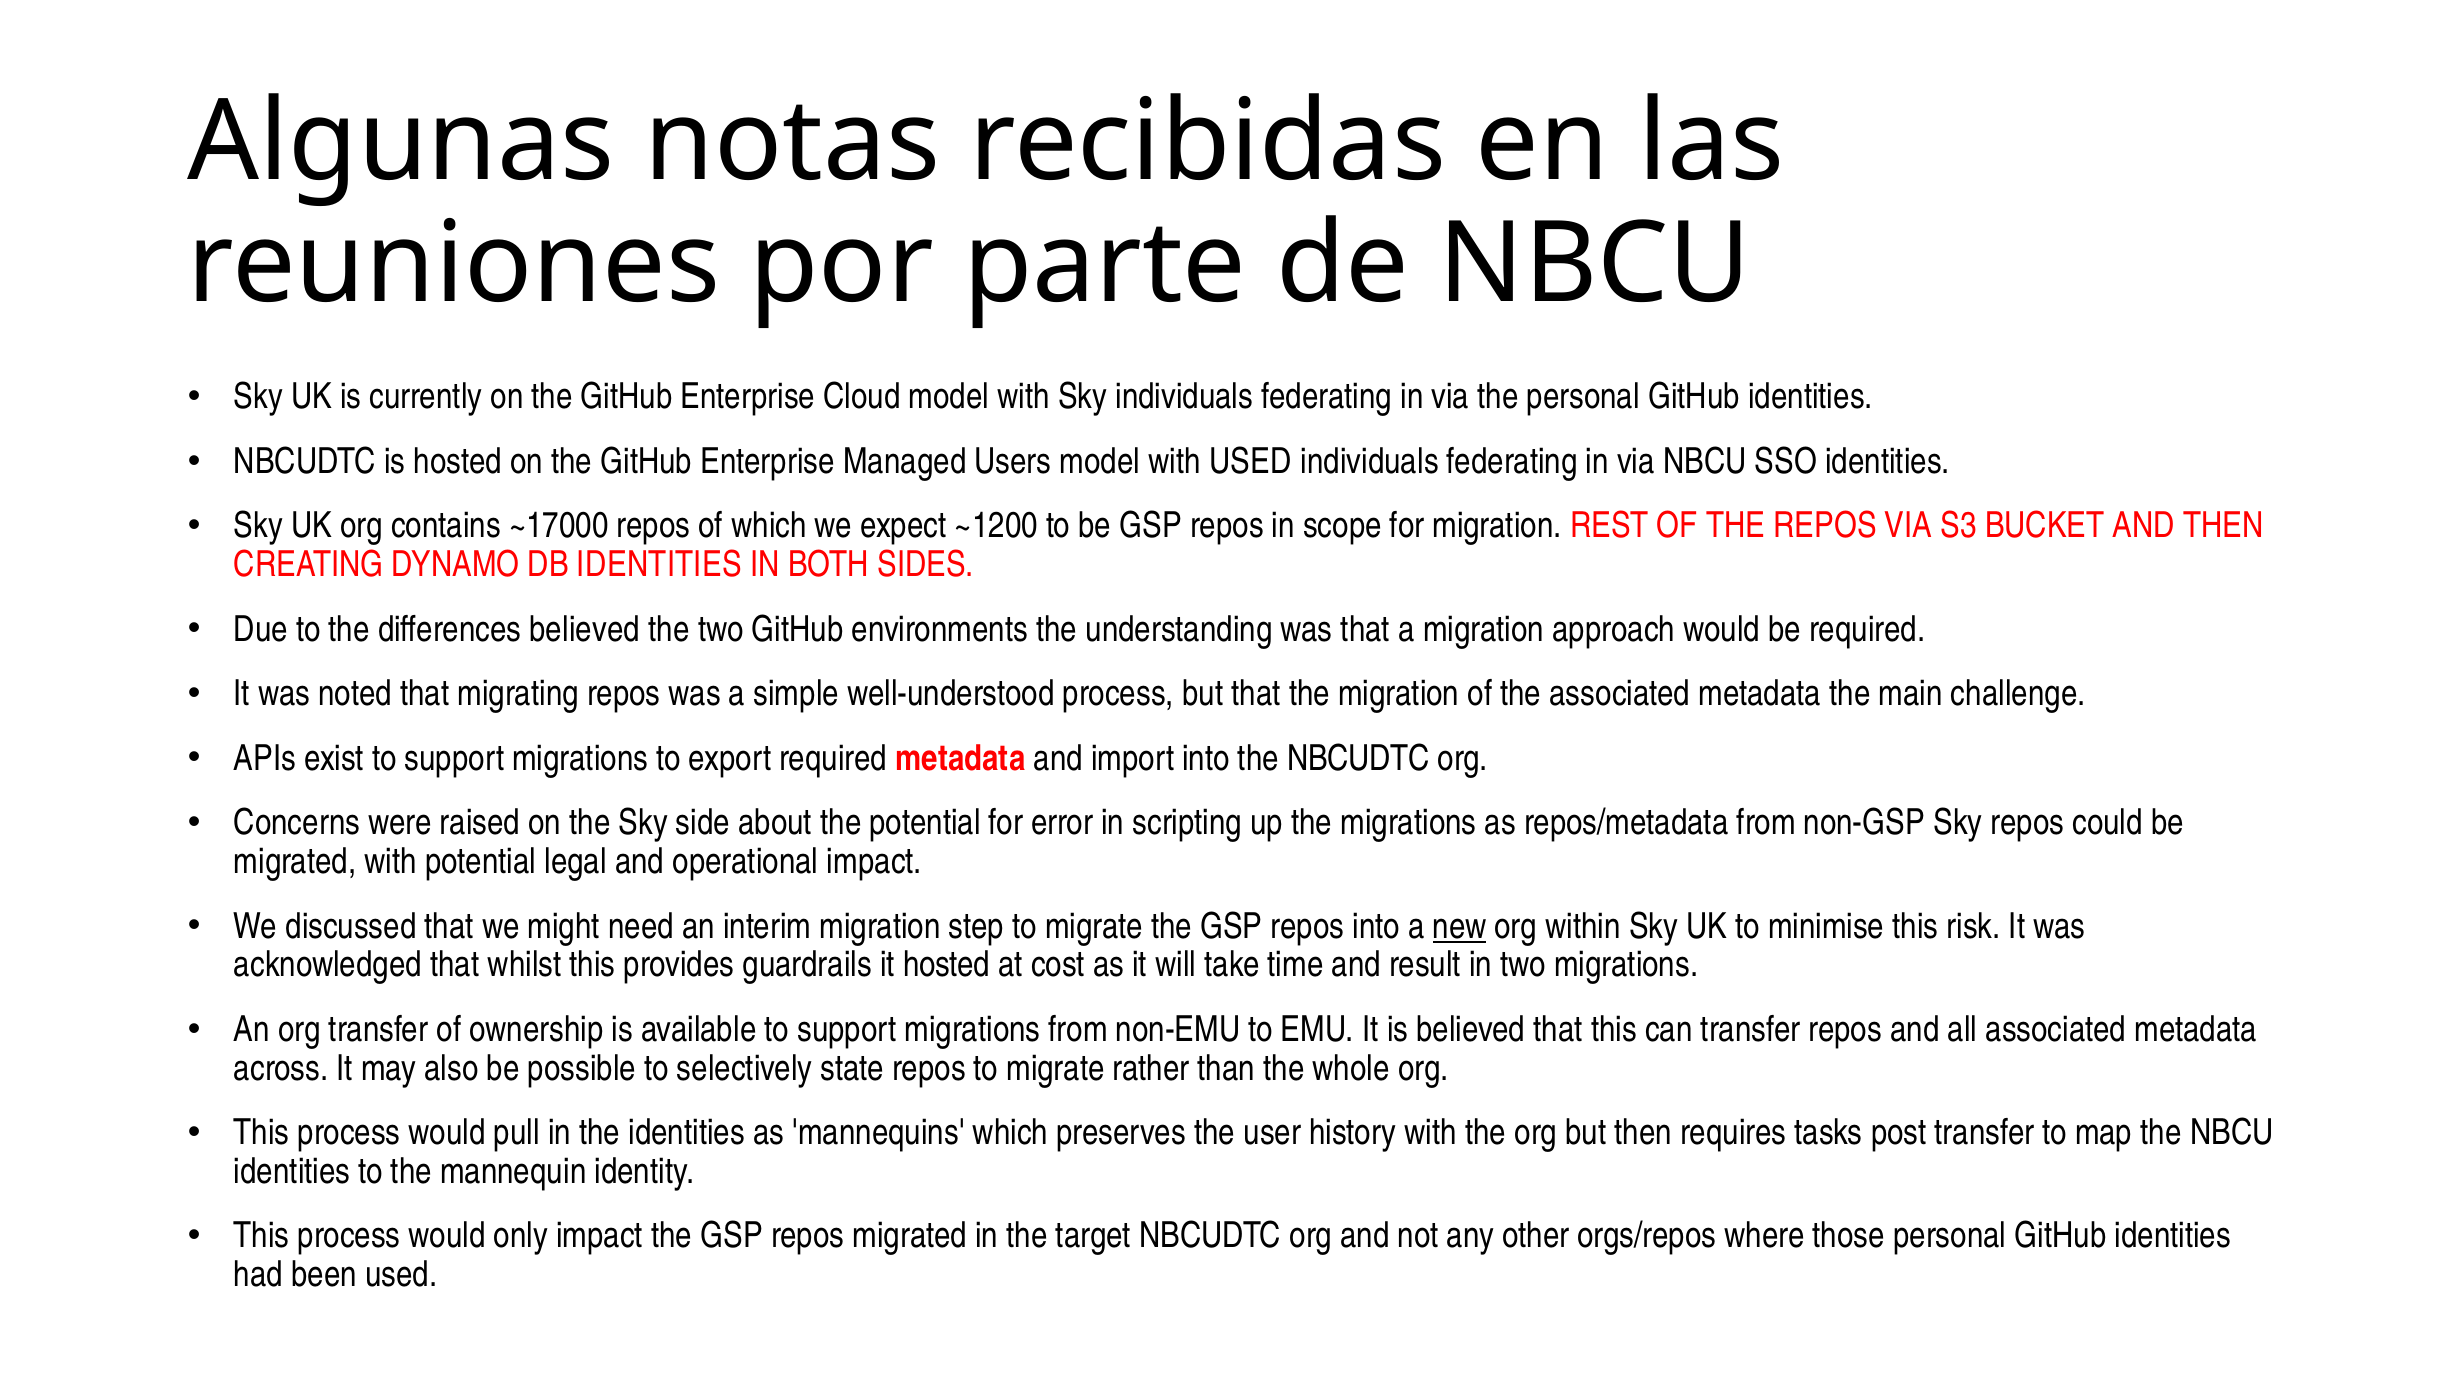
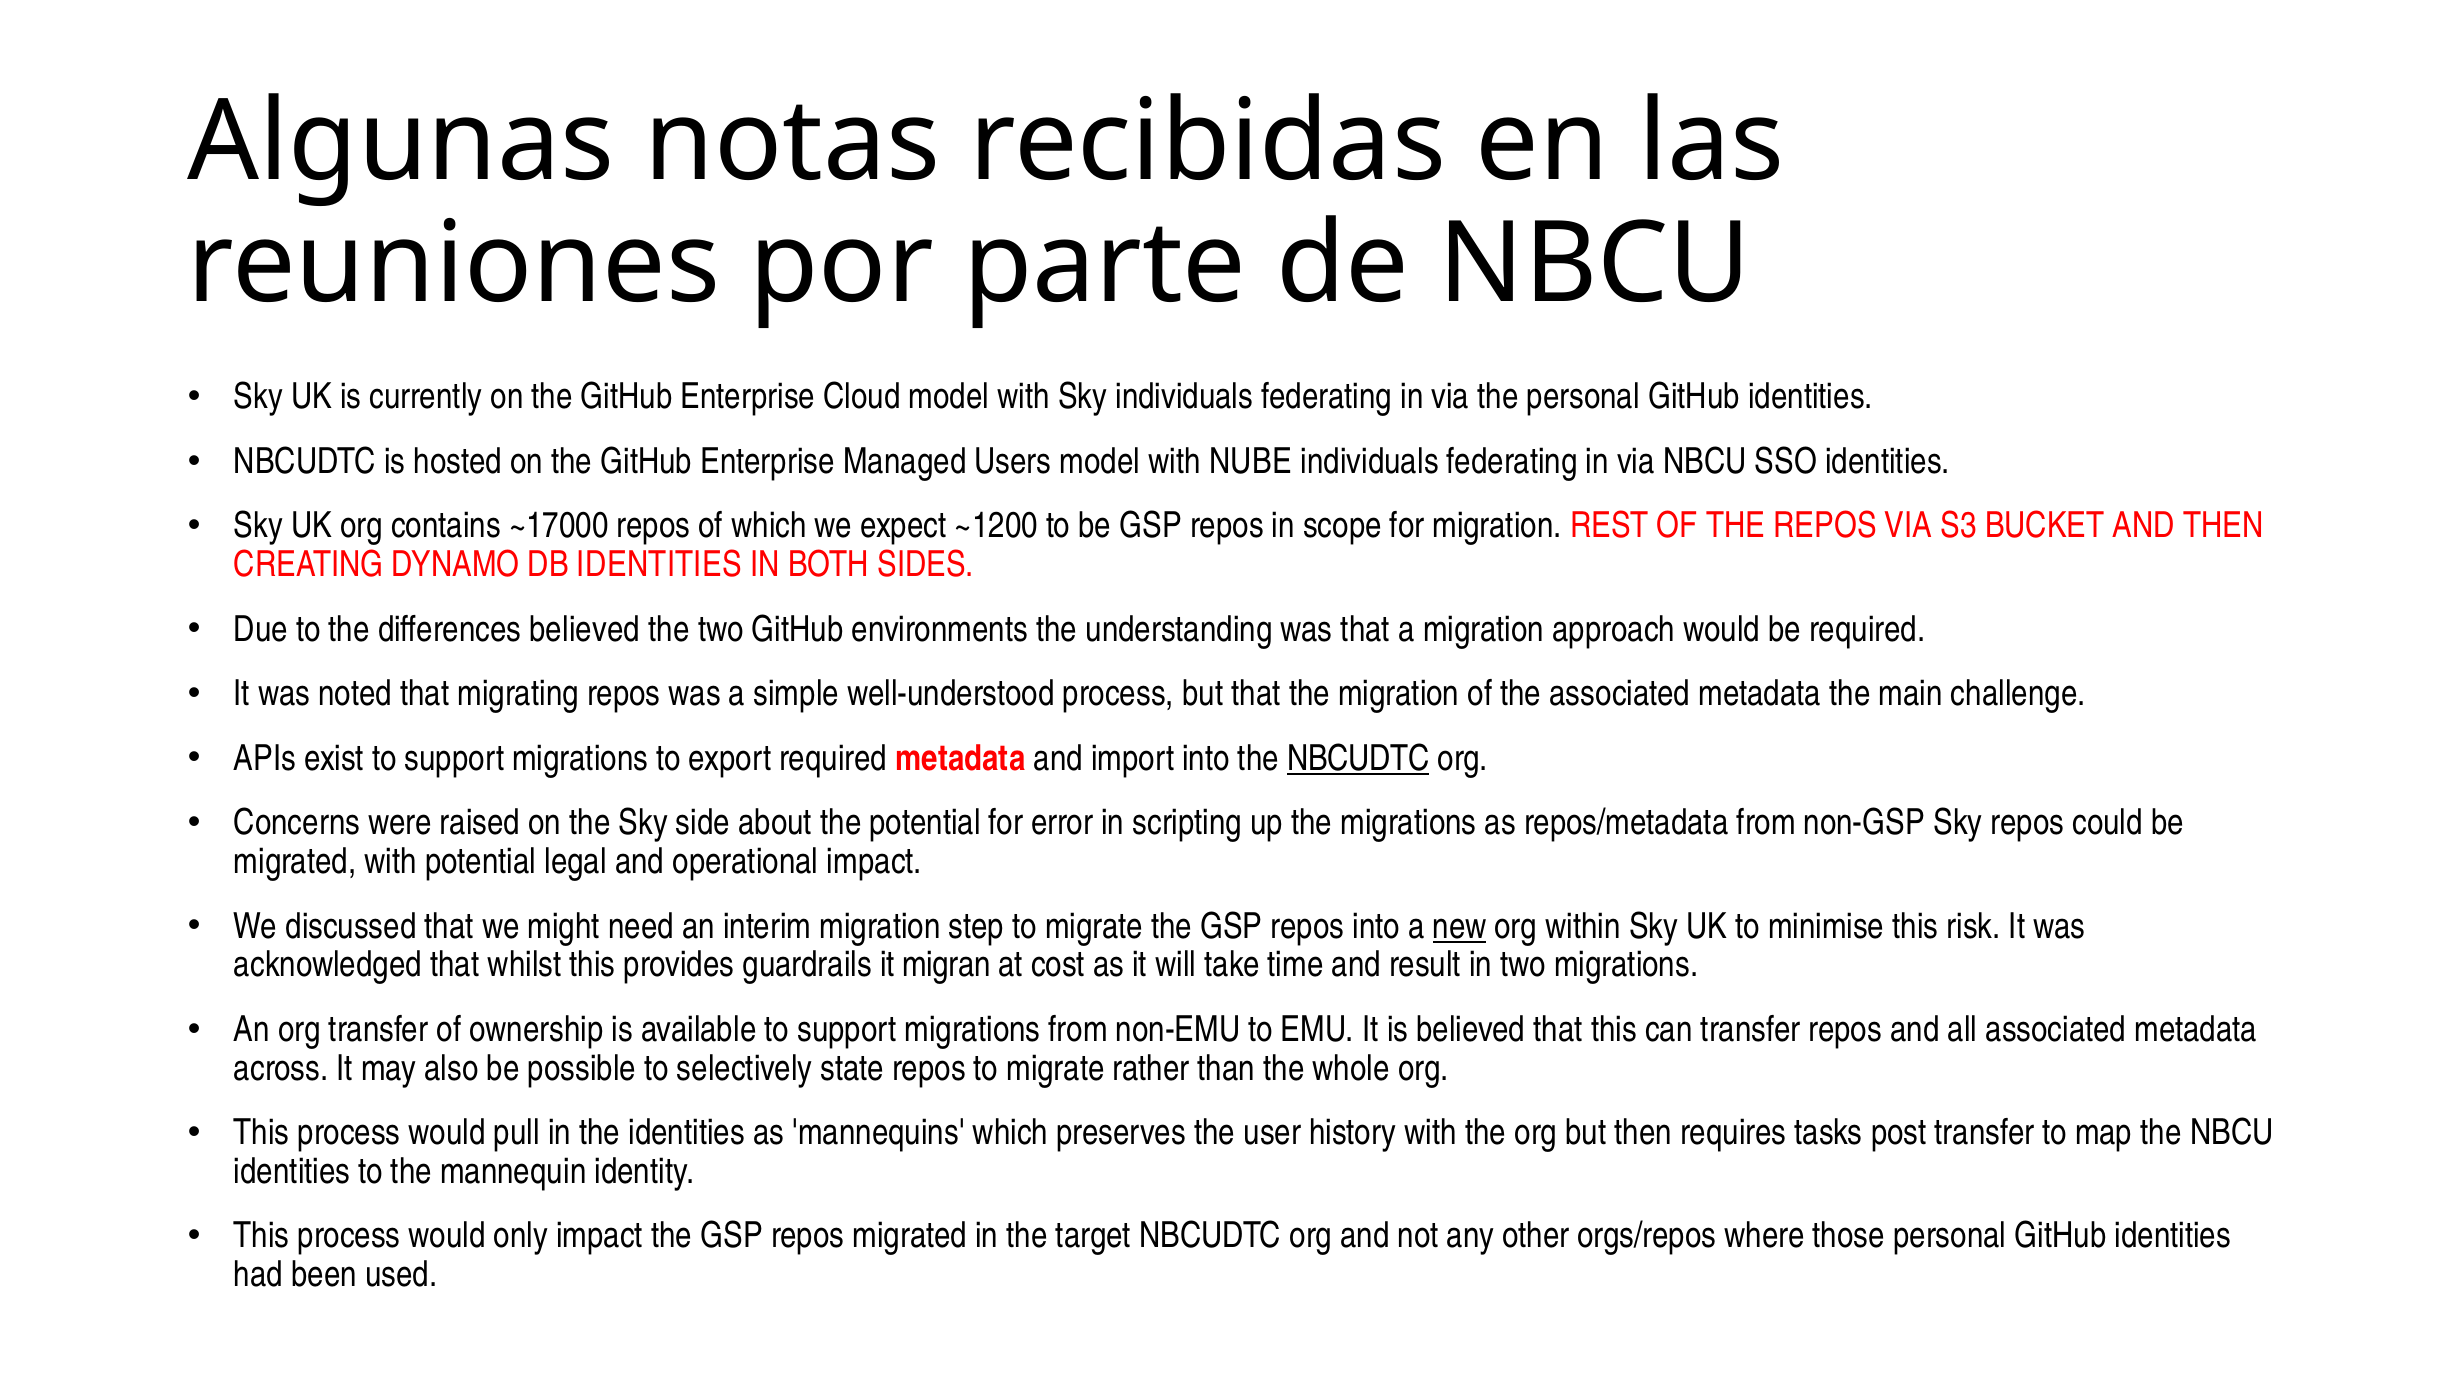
with USED: USED -> NUBE
NBCUDTC at (1358, 759) underline: none -> present
it hosted: hosted -> migran
